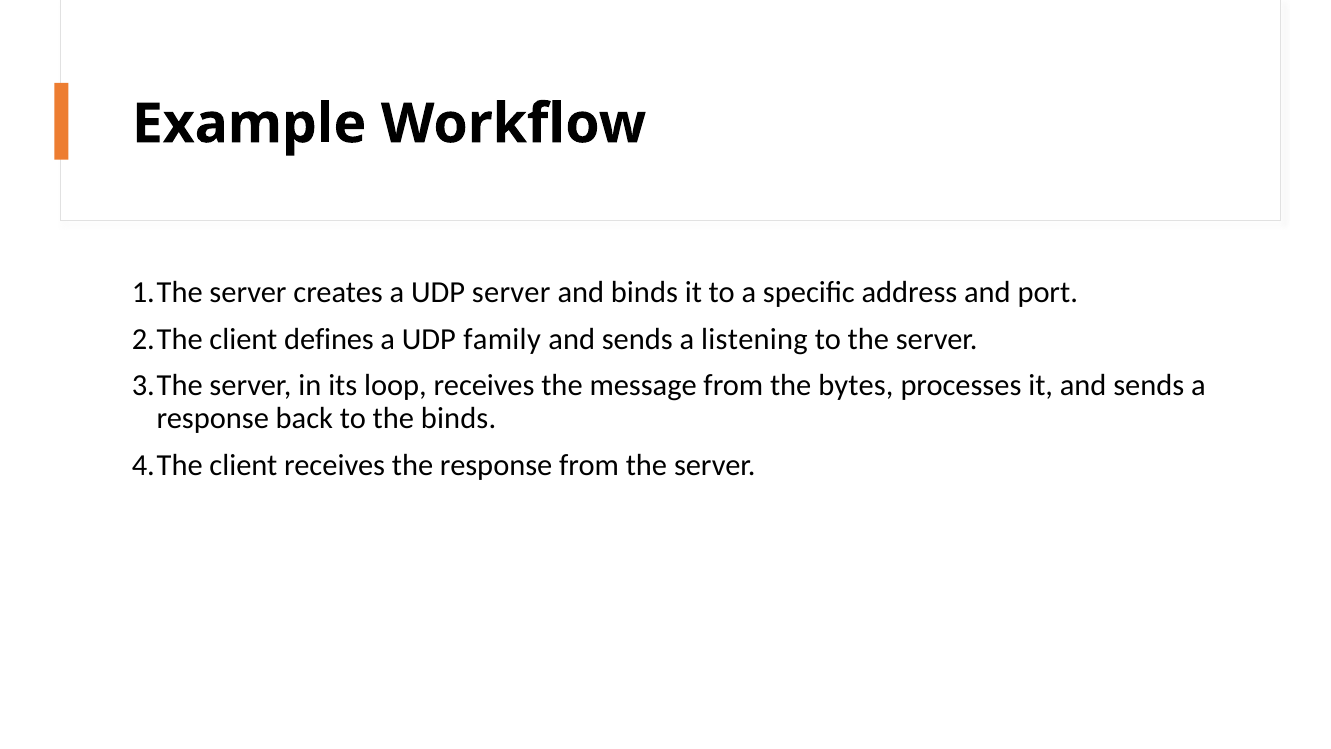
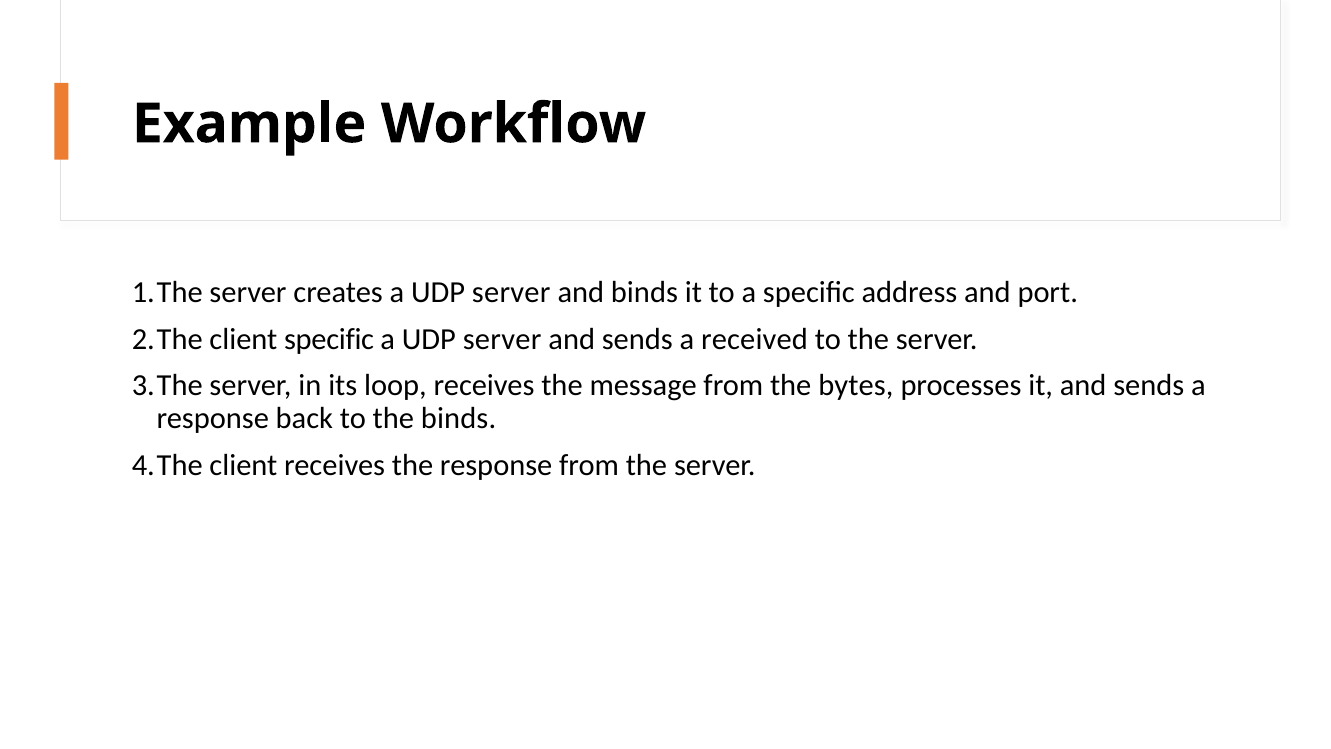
client defines: defines -> specific
family at (502, 339): family -> server
listening: listening -> received
